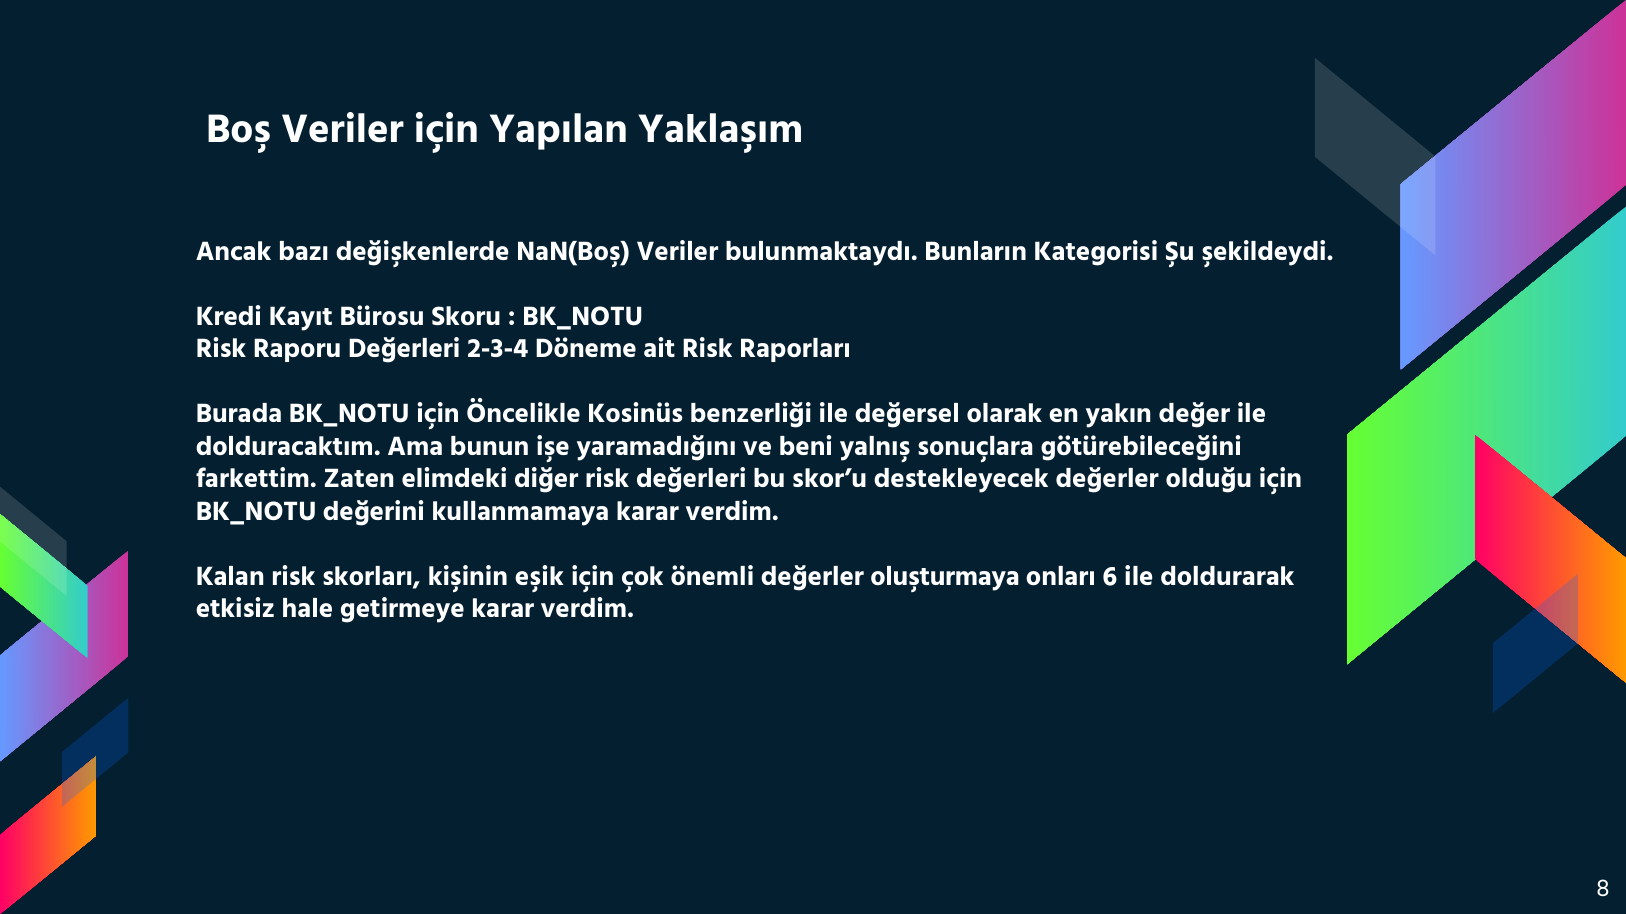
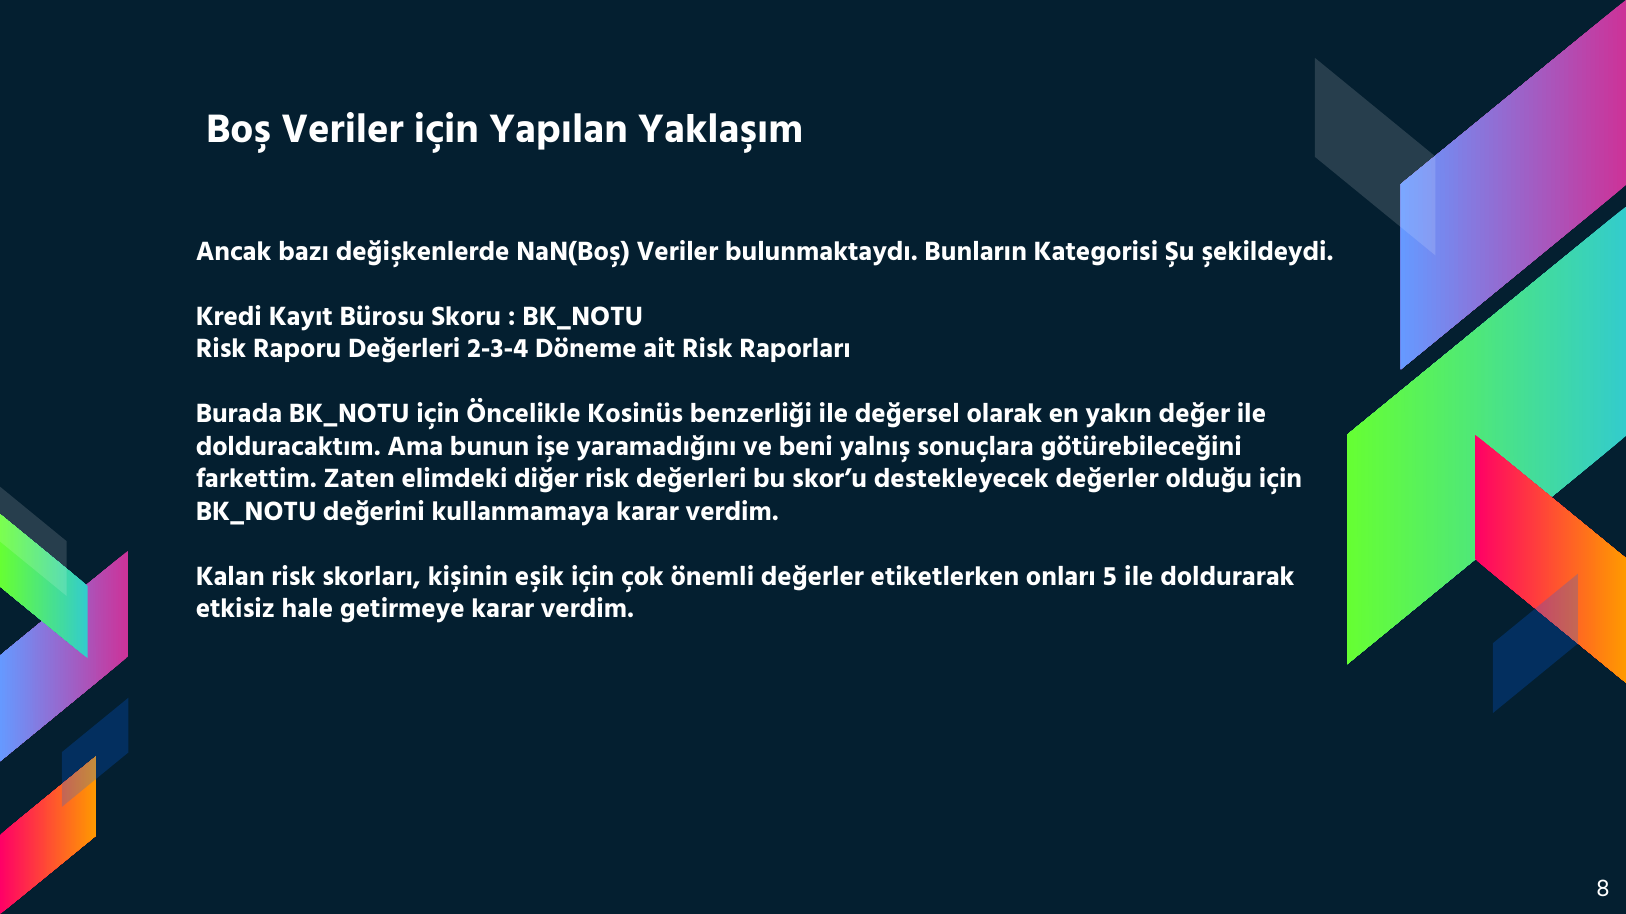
oluşturmaya: oluşturmaya -> etiketlerken
6: 6 -> 5
